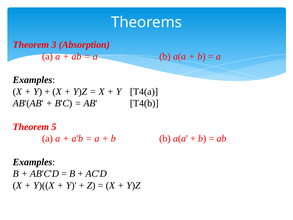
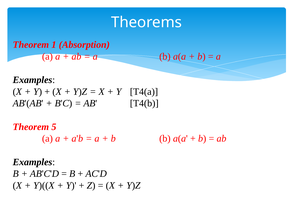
3: 3 -> 1
